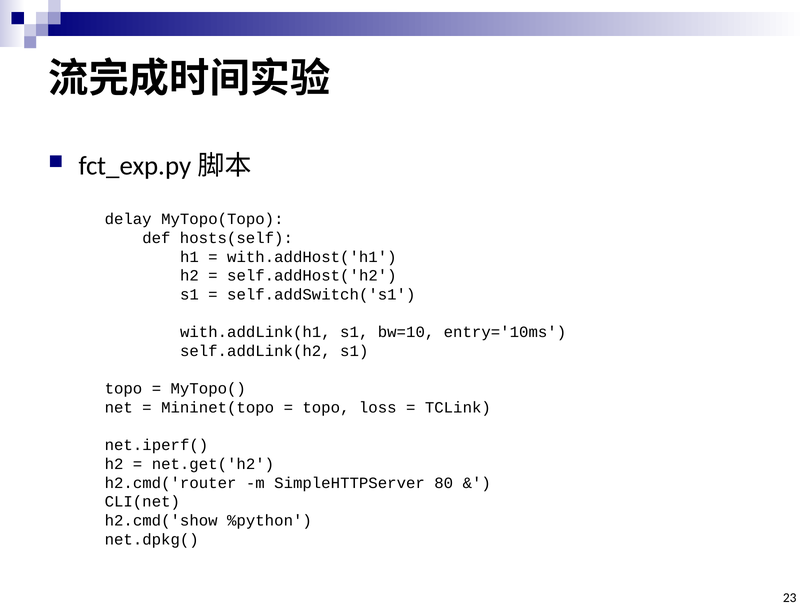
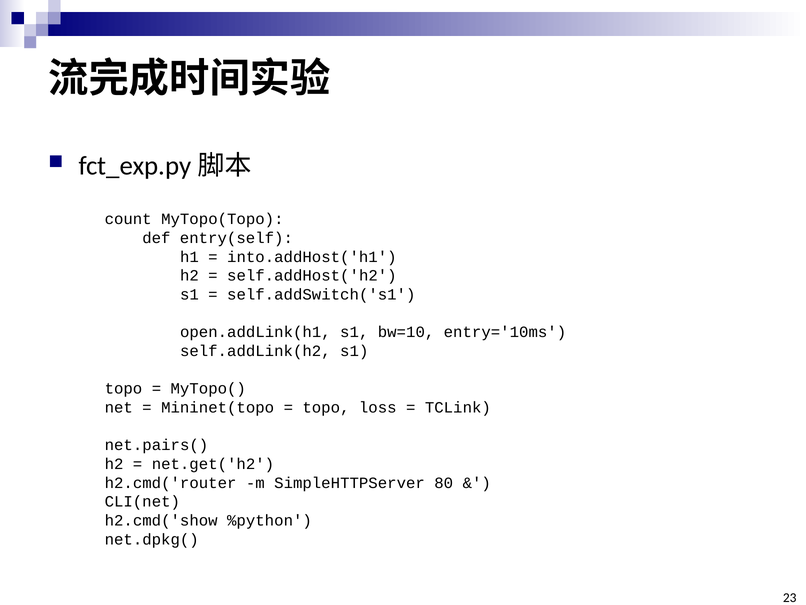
delay: delay -> count
hosts(self: hosts(self -> entry(self
with.addHost('h1: with.addHost('h1 -> into.addHost('h1
with.addLink(h1: with.addLink(h1 -> open.addLink(h1
net.iperf(: net.iperf( -> net.pairs(
